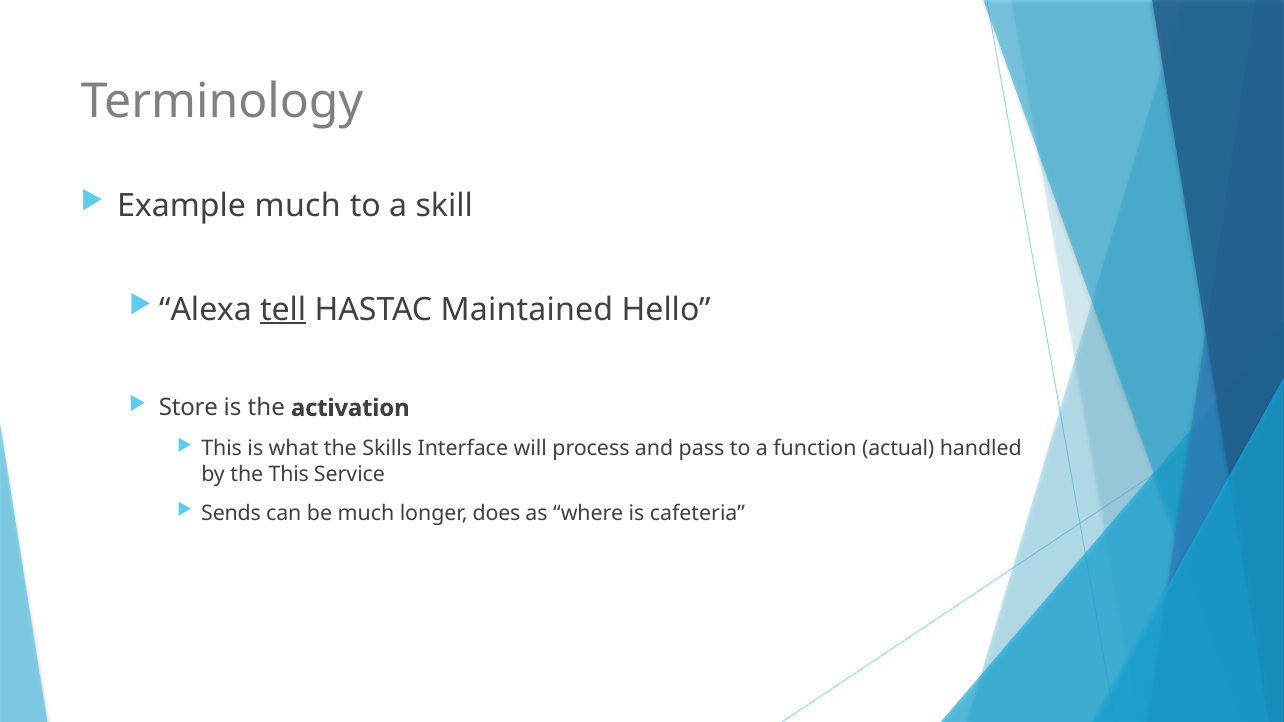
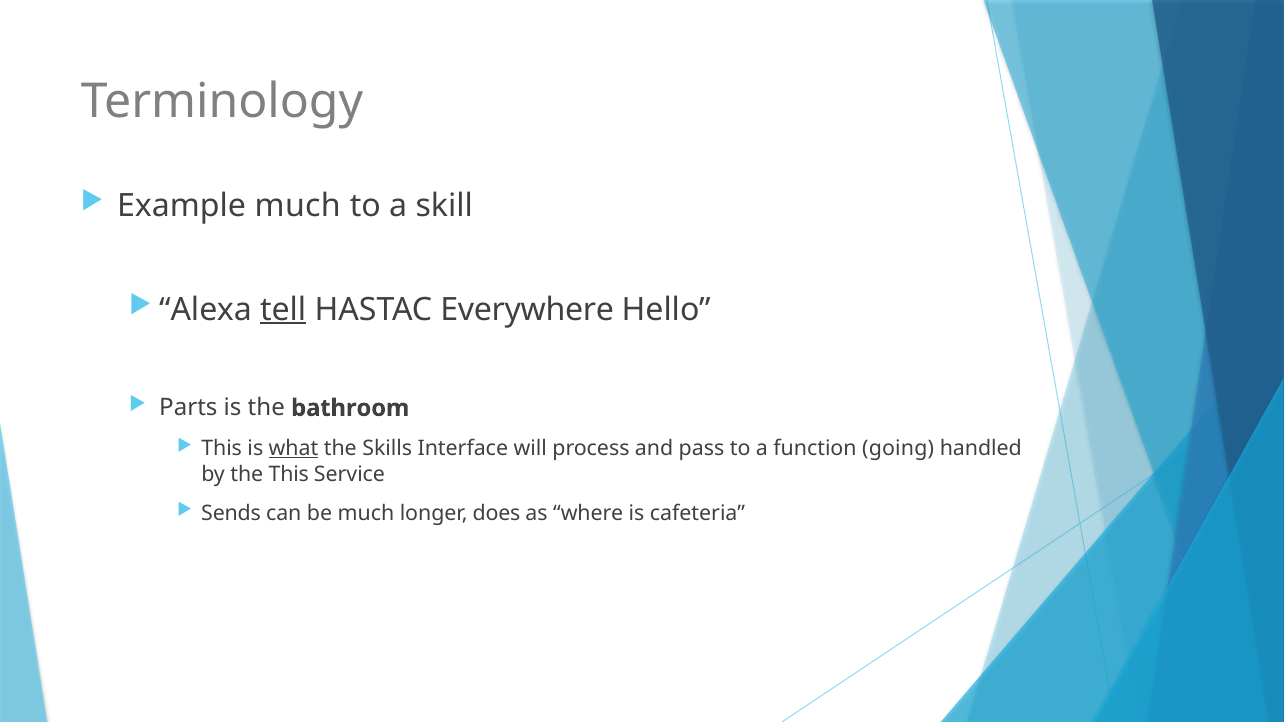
Maintained: Maintained -> Everywhere
Store: Store -> Parts
activation: activation -> bathroom
what underline: none -> present
actual: actual -> going
